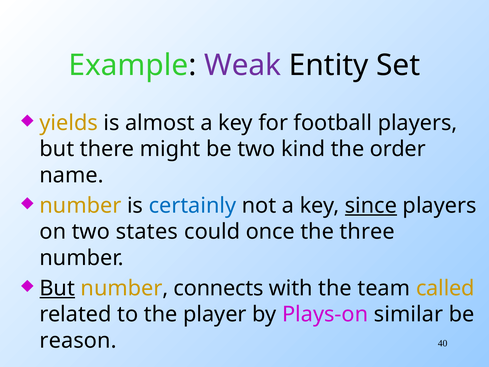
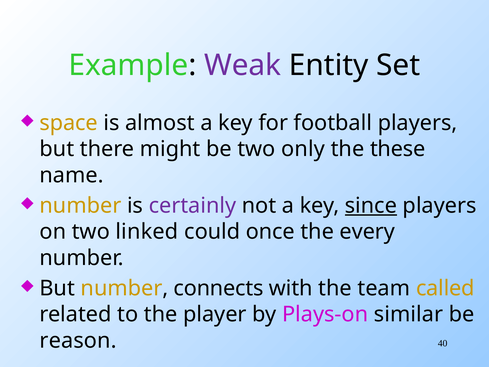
yields: yields -> space
kind: kind -> only
order: order -> these
certainly colour: blue -> purple
states: states -> linked
three: three -> every
But at (57, 288) underline: present -> none
